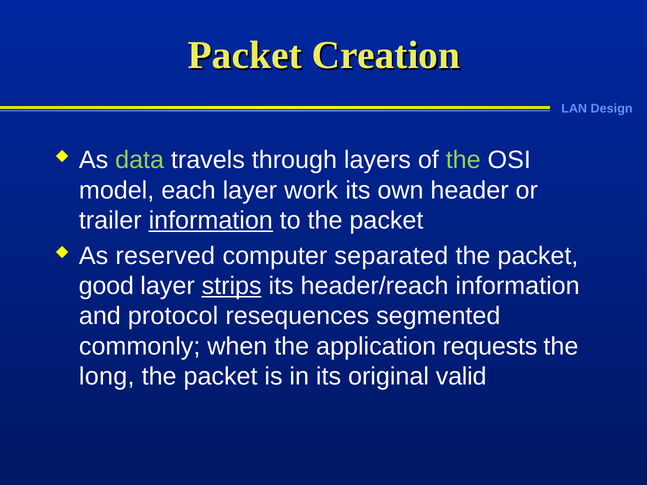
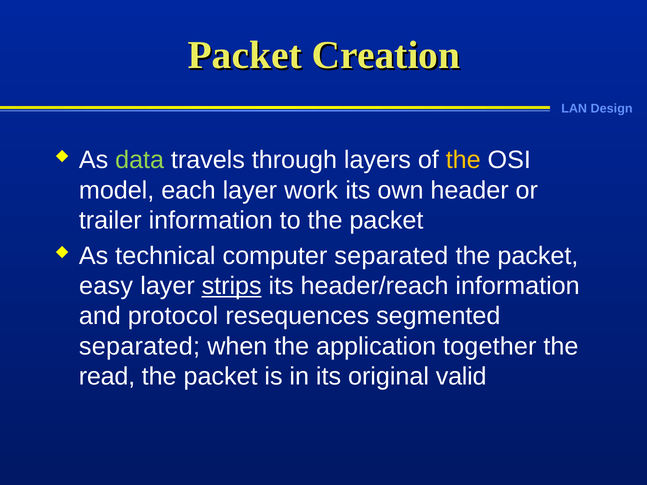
the at (463, 160) colour: light green -> yellow
information at (211, 221) underline: present -> none
reserved: reserved -> technical
good: good -> easy
commonly at (140, 346): commonly -> separated
requests: requests -> together
long: long -> read
